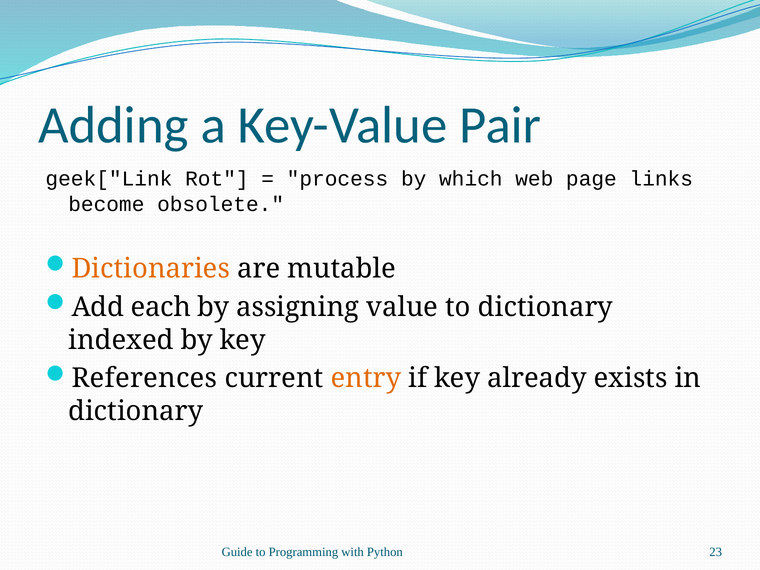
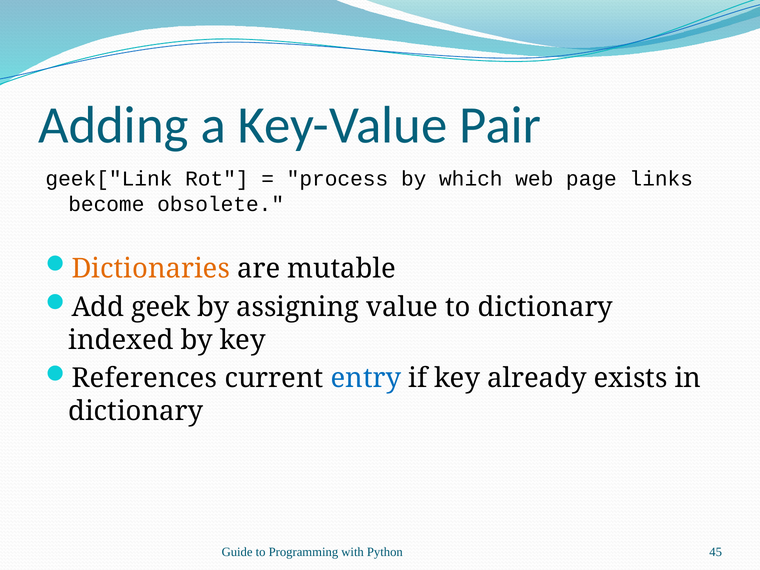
each: each -> geek
entry colour: orange -> blue
23: 23 -> 45
